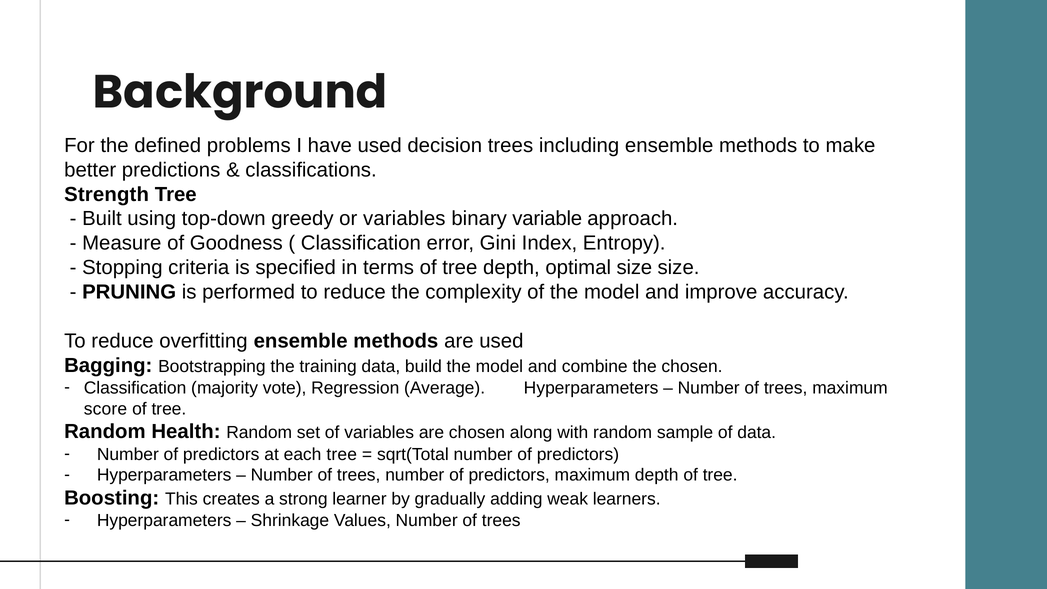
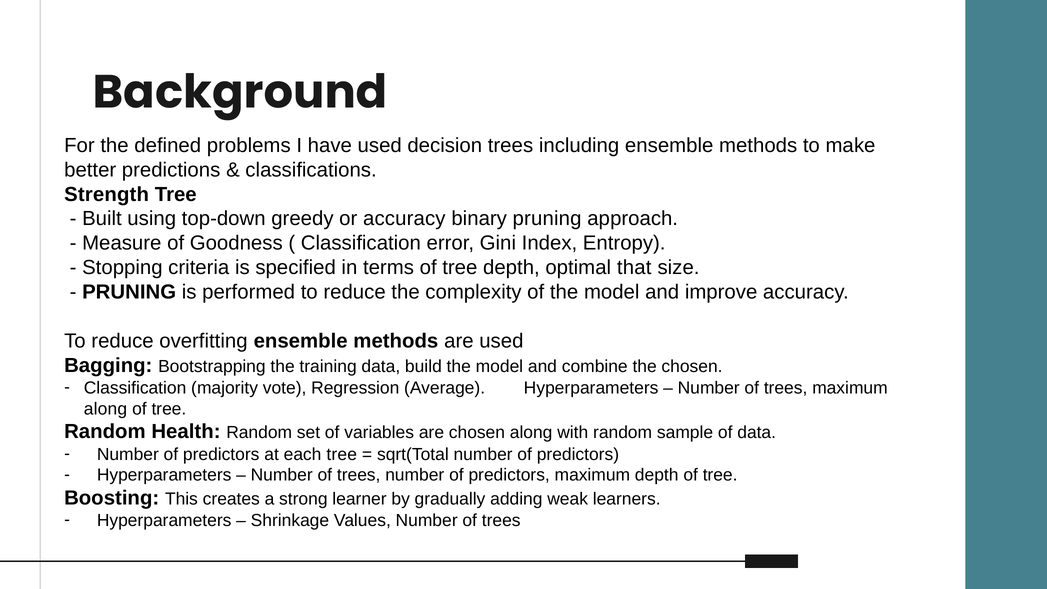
or variables: variables -> accuracy
binary variable: variable -> pruning
optimal size: size -> that
score at (105, 409): score -> along
